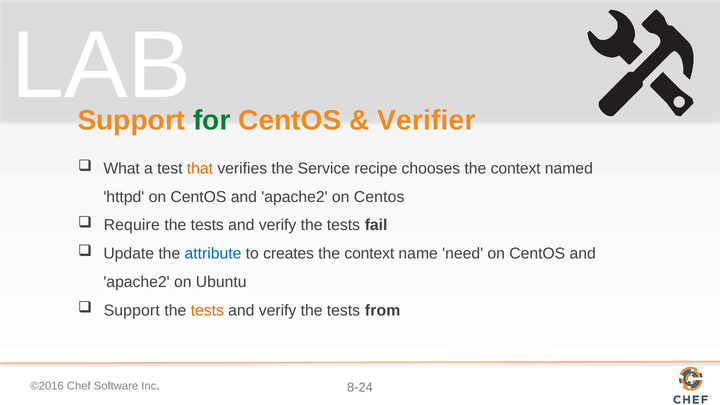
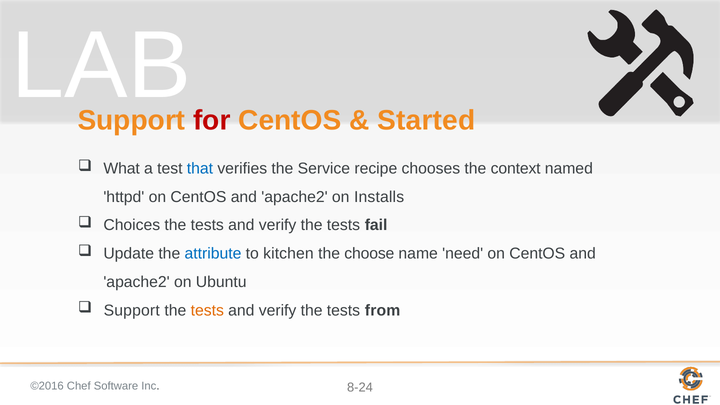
for colour: green -> red
Verifier: Verifier -> Started
that colour: orange -> blue
apache2 on Centos: Centos -> Installs
Require: Require -> Choices
creates: creates -> kitchen
context at (369, 254): context -> choose
